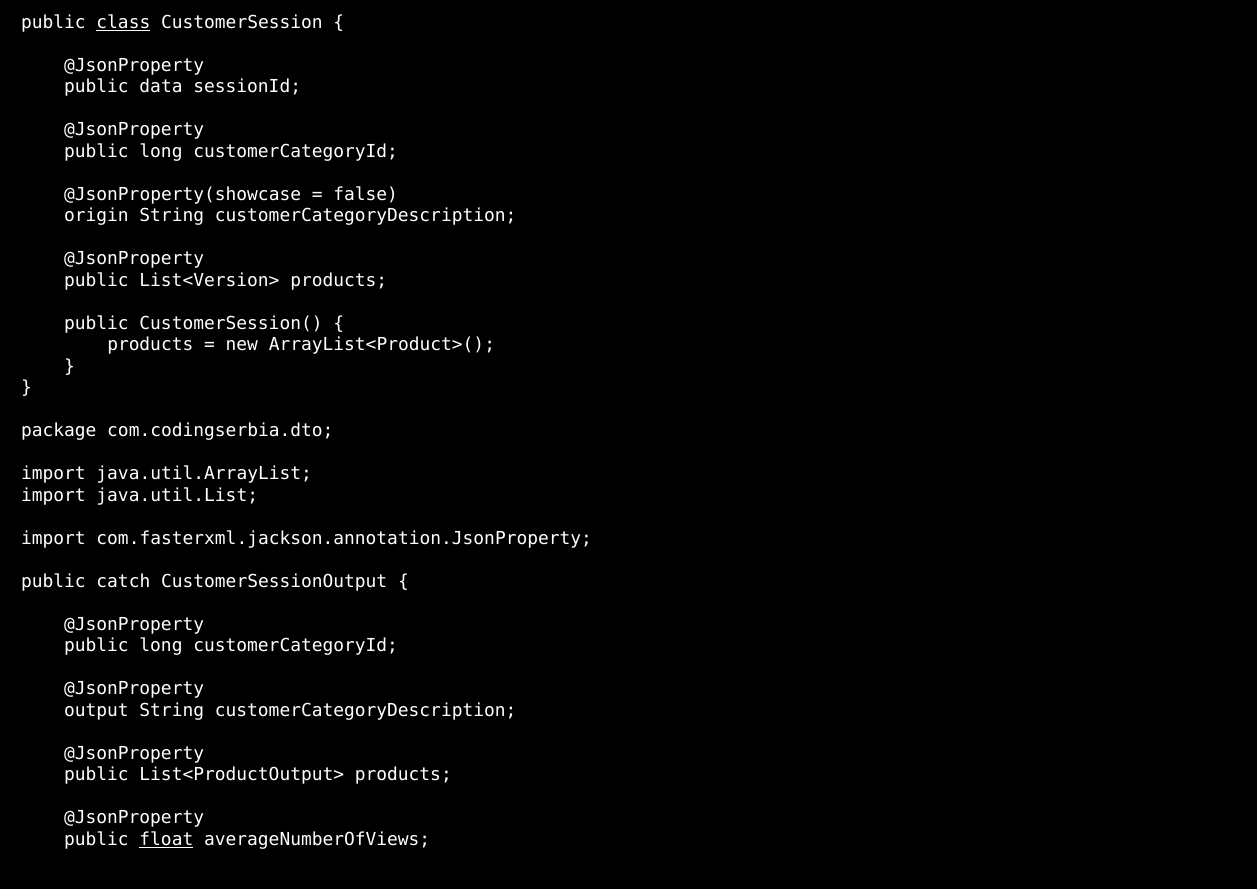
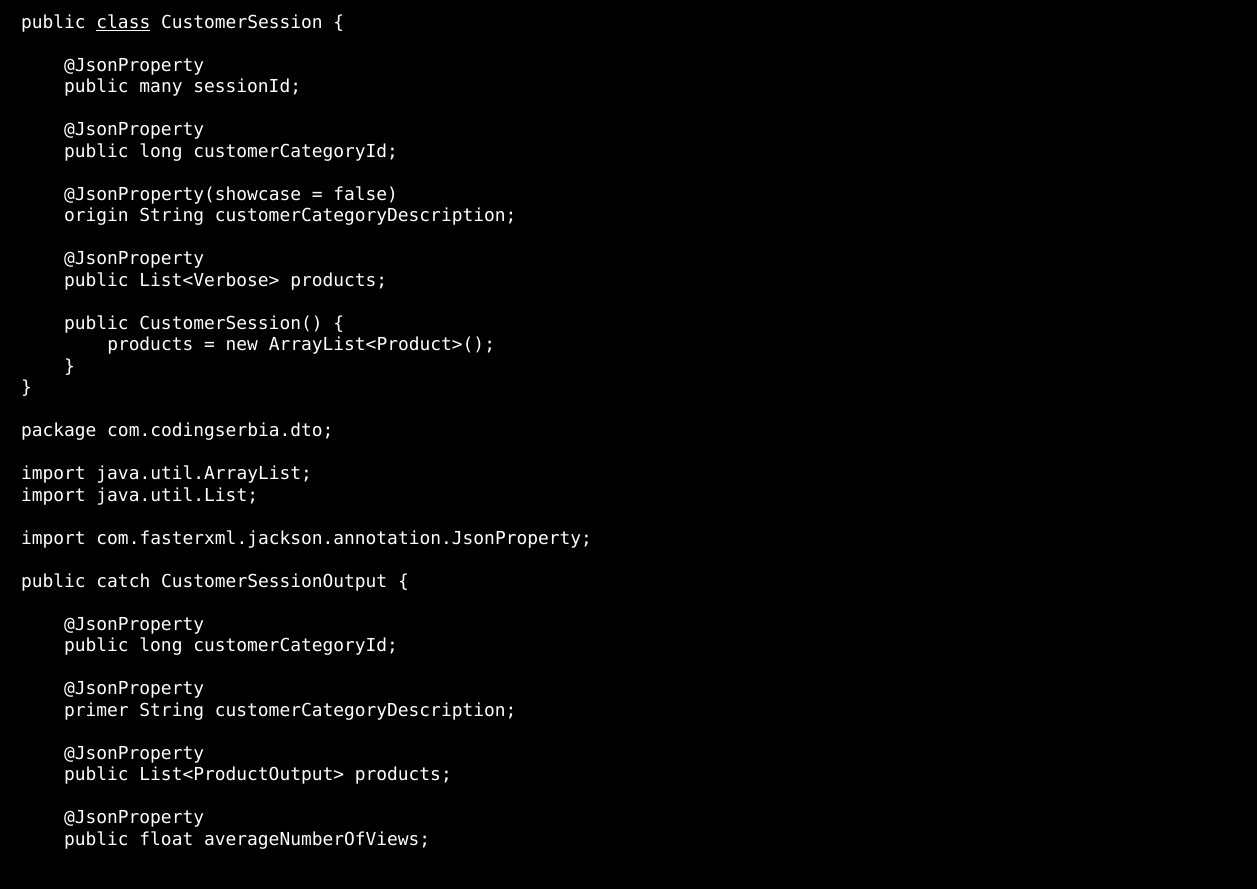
data: data -> many
List<Version>: List<Version> -> List<Verbose>
output: output -> primer
float underline: present -> none
